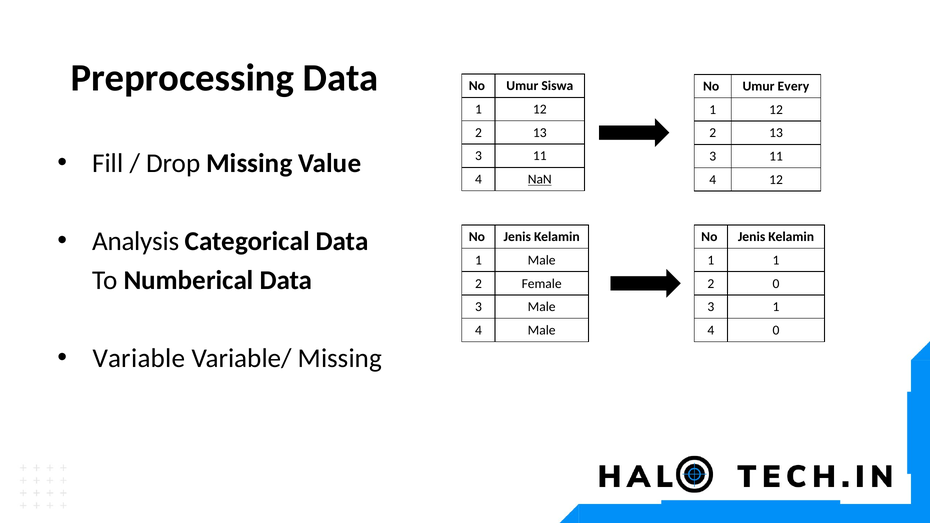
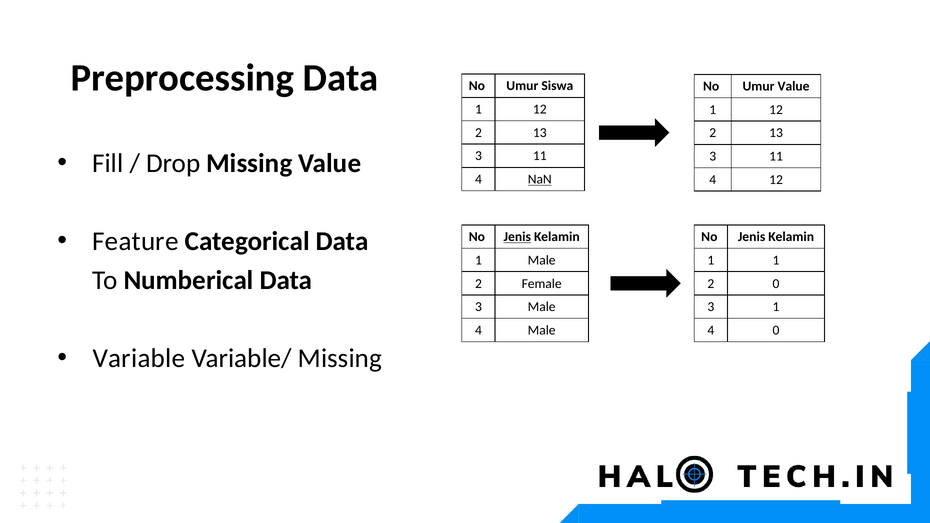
Umur Every: Every -> Value
Analysis: Analysis -> Feature
Jenis at (517, 237) underline: none -> present
